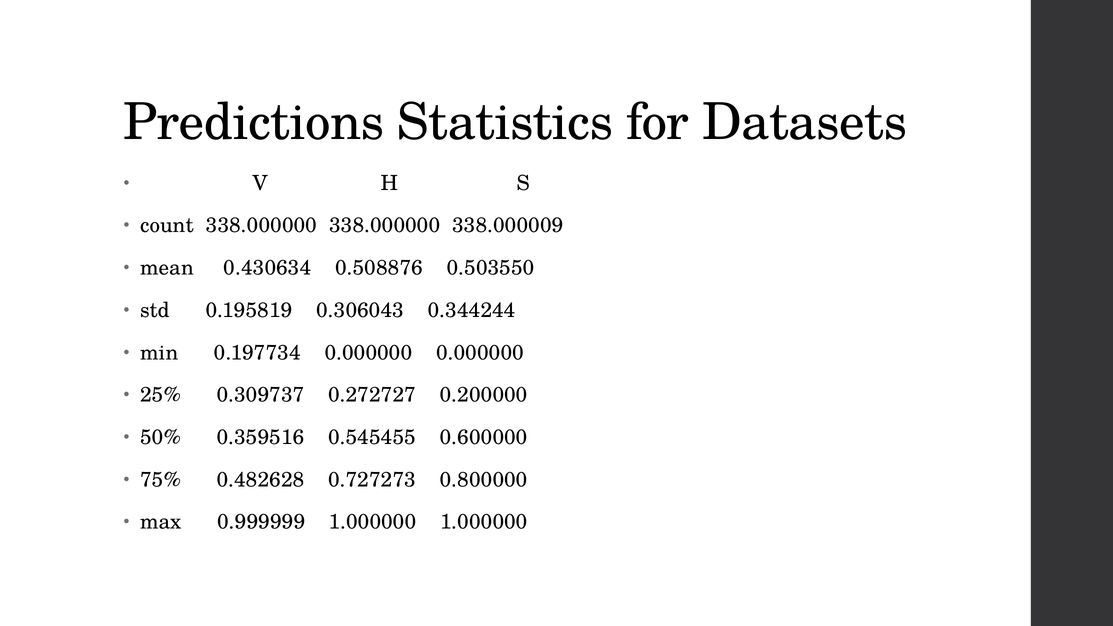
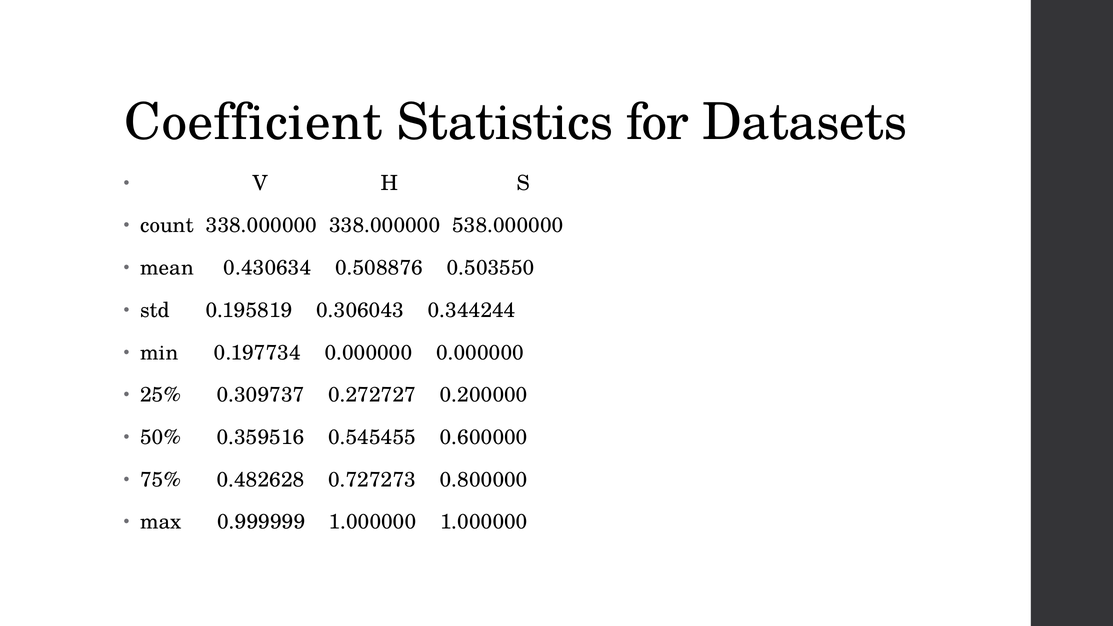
Predictions: Predictions -> Coefficient
338.000009: 338.000009 -> 538.000000
